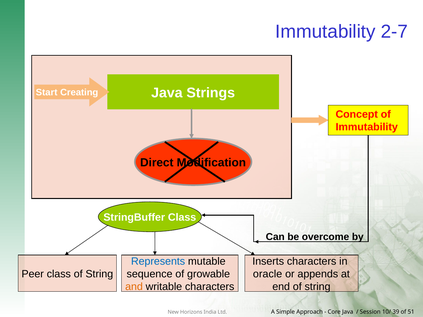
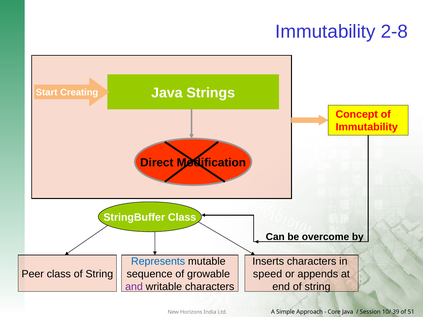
2-7: 2-7 -> 2-8
oracle: oracle -> speed
and colour: orange -> purple
